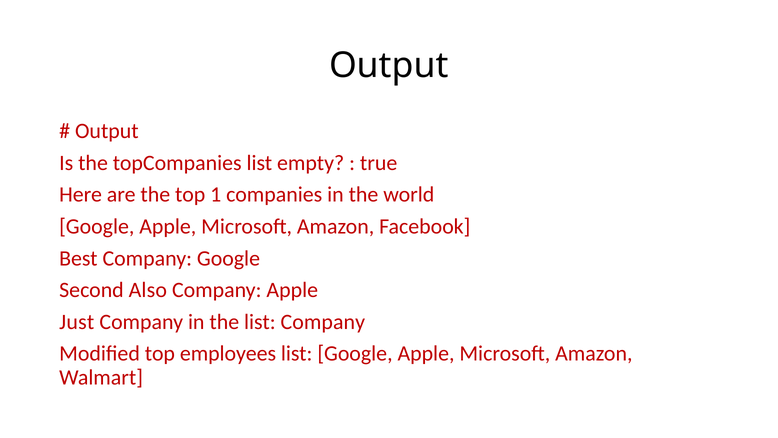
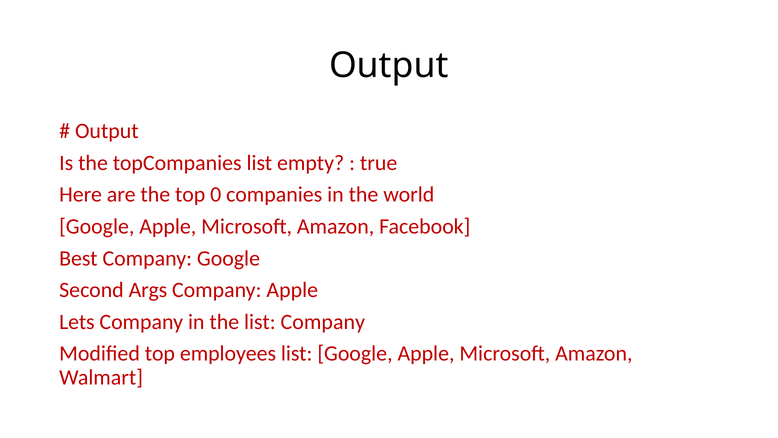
1: 1 -> 0
Also: Also -> Args
Just: Just -> Lets
